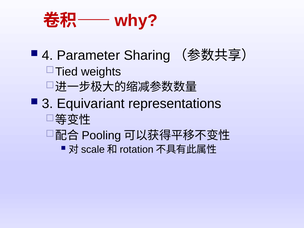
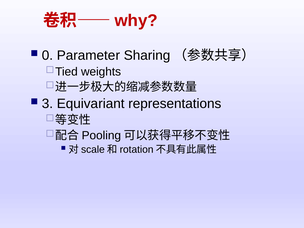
4: 4 -> 0
